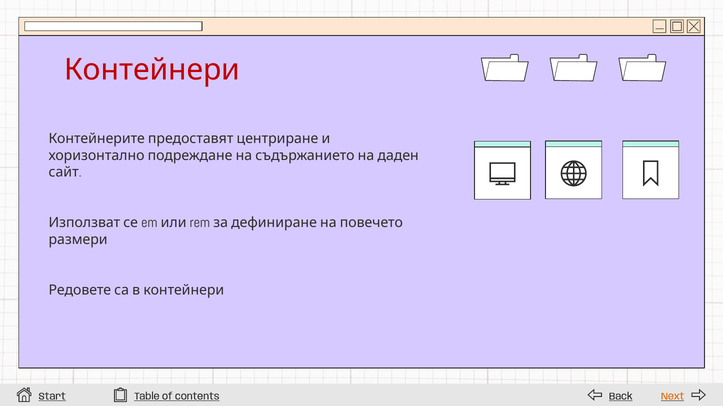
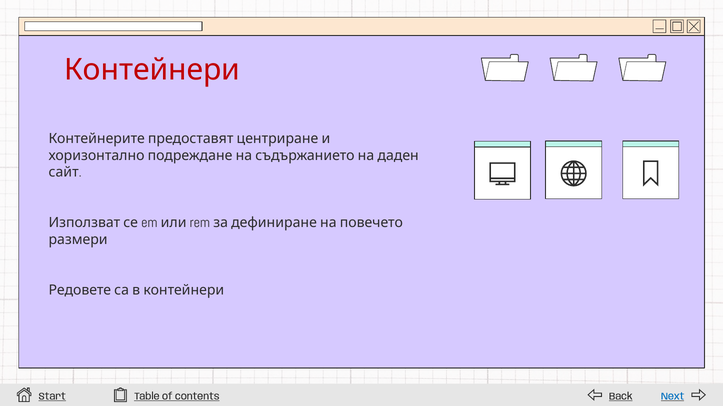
Next colour: orange -> blue
